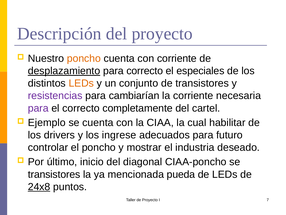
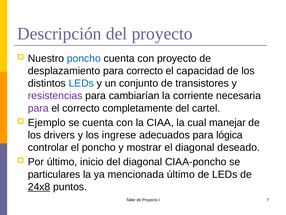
poncho at (84, 58) colour: orange -> blue
con corriente: corriente -> proyecto
desplazamiento underline: present -> none
especiales: especiales -> capacidad
LEDs at (81, 83) colour: orange -> blue
habilitar: habilitar -> manejar
futuro: futuro -> lógica
el industria: industria -> diagonal
transistores at (54, 174): transistores -> particulares
mencionada pueda: pueda -> último
